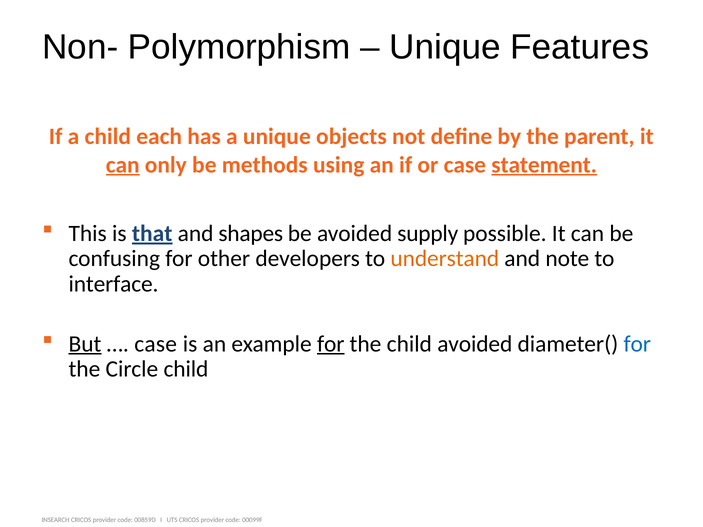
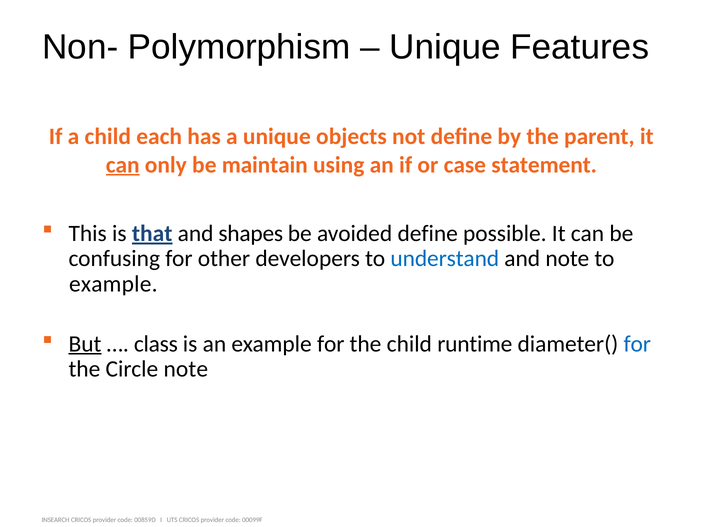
methods: methods -> maintain
statement underline: present -> none
avoided supply: supply -> define
understand colour: orange -> blue
interface at (114, 284): interface -> example
case at (156, 344): case -> class
for at (331, 344) underline: present -> none
child avoided: avoided -> runtime
Circle child: child -> note
